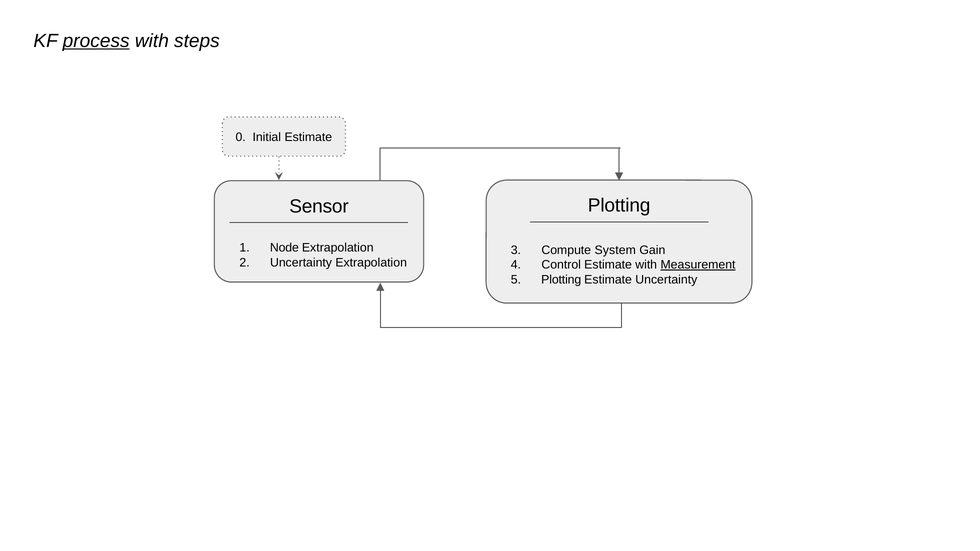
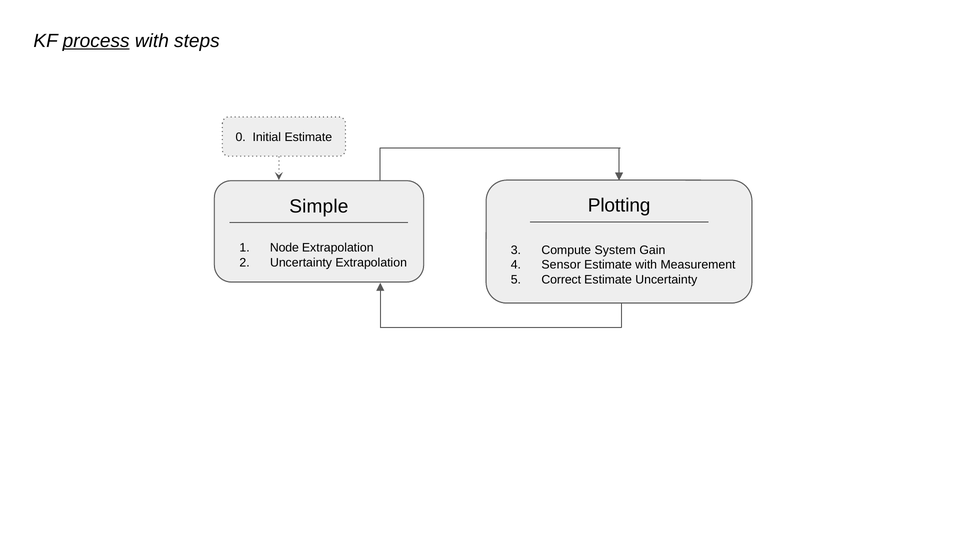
Sensor: Sensor -> Simple
Control: Control -> Sensor
Measurement underline: present -> none
Plotting at (561, 280): Plotting -> Correct
